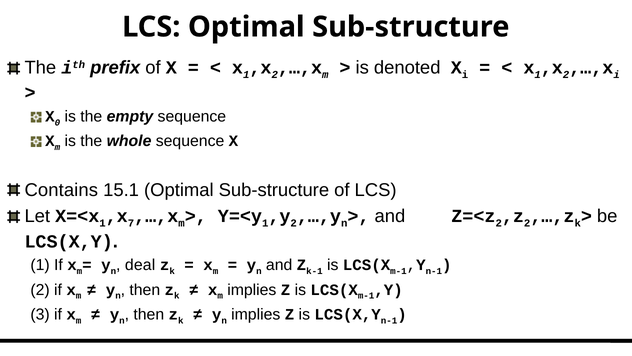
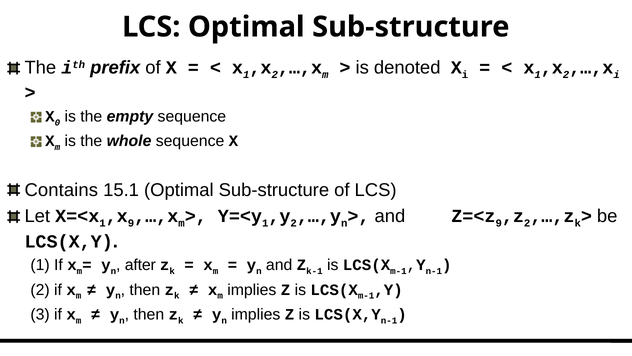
7 at (131, 223): 7 -> 9
2 at (499, 223): 2 -> 9
deal: deal -> after
